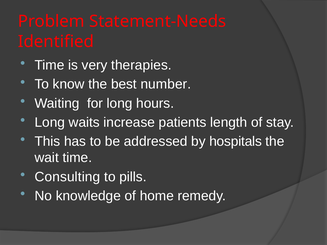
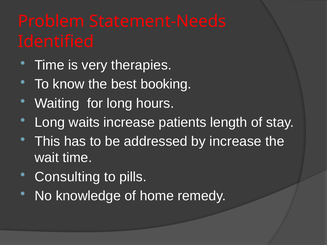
number: number -> booking
by hospitals: hospitals -> increase
